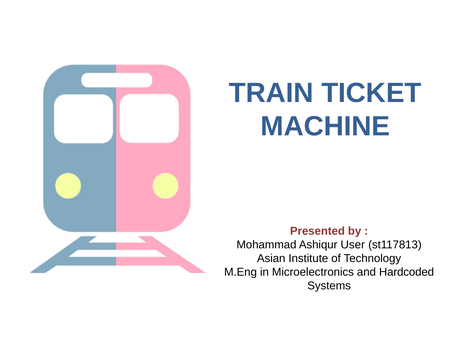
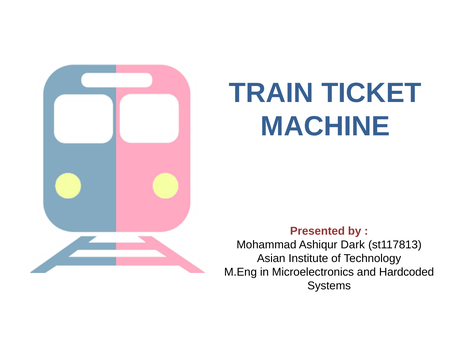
User: User -> Dark
